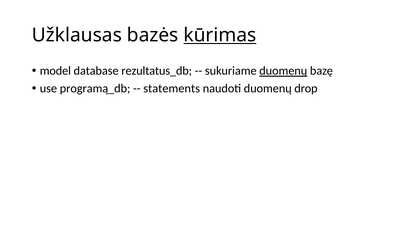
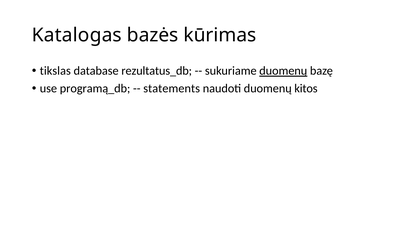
Užklausas: Užklausas -> Katalogas
kūrimas underline: present -> none
model: model -> tikslas
drop: drop -> kitos
